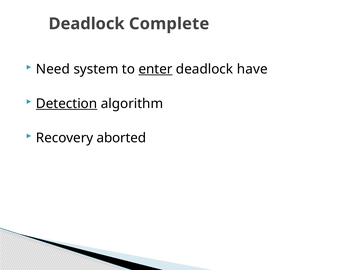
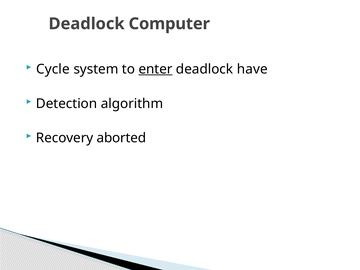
Complete: Complete -> Computer
Need: Need -> Cycle
Detection underline: present -> none
